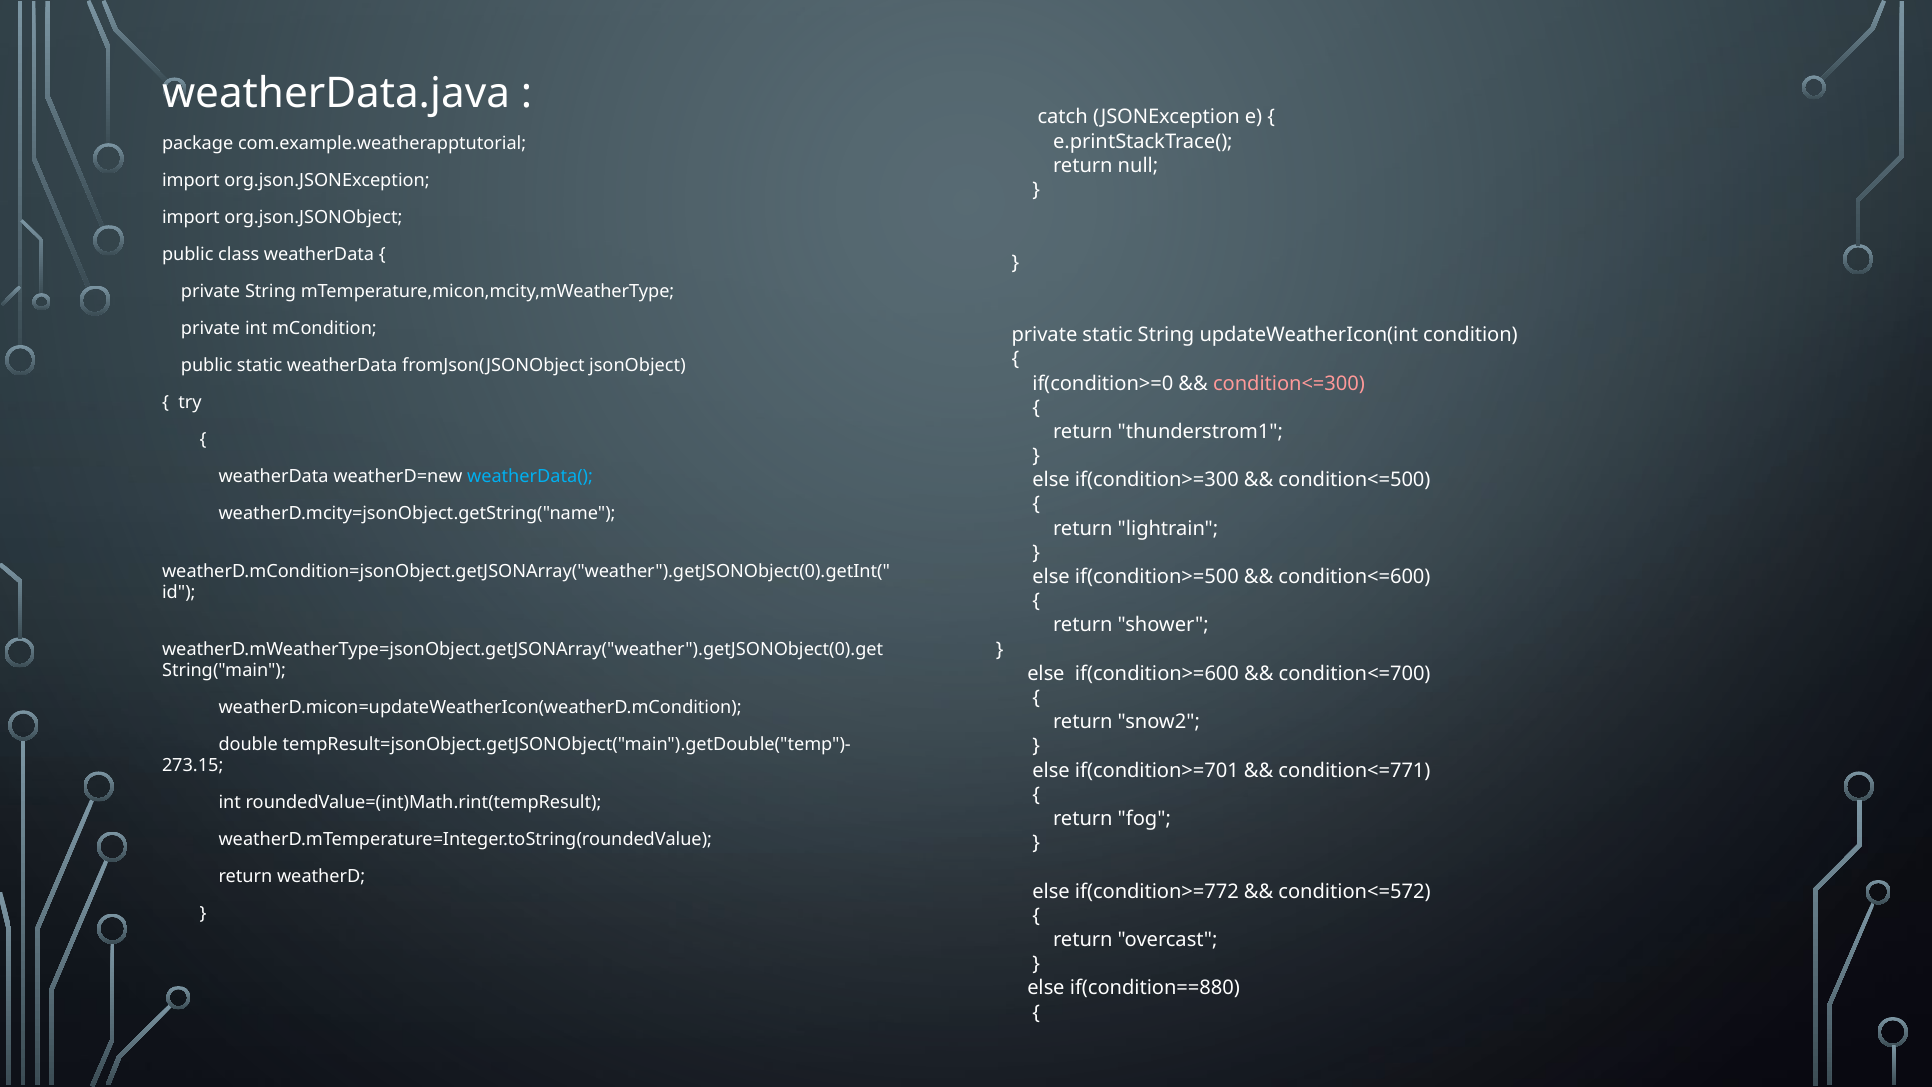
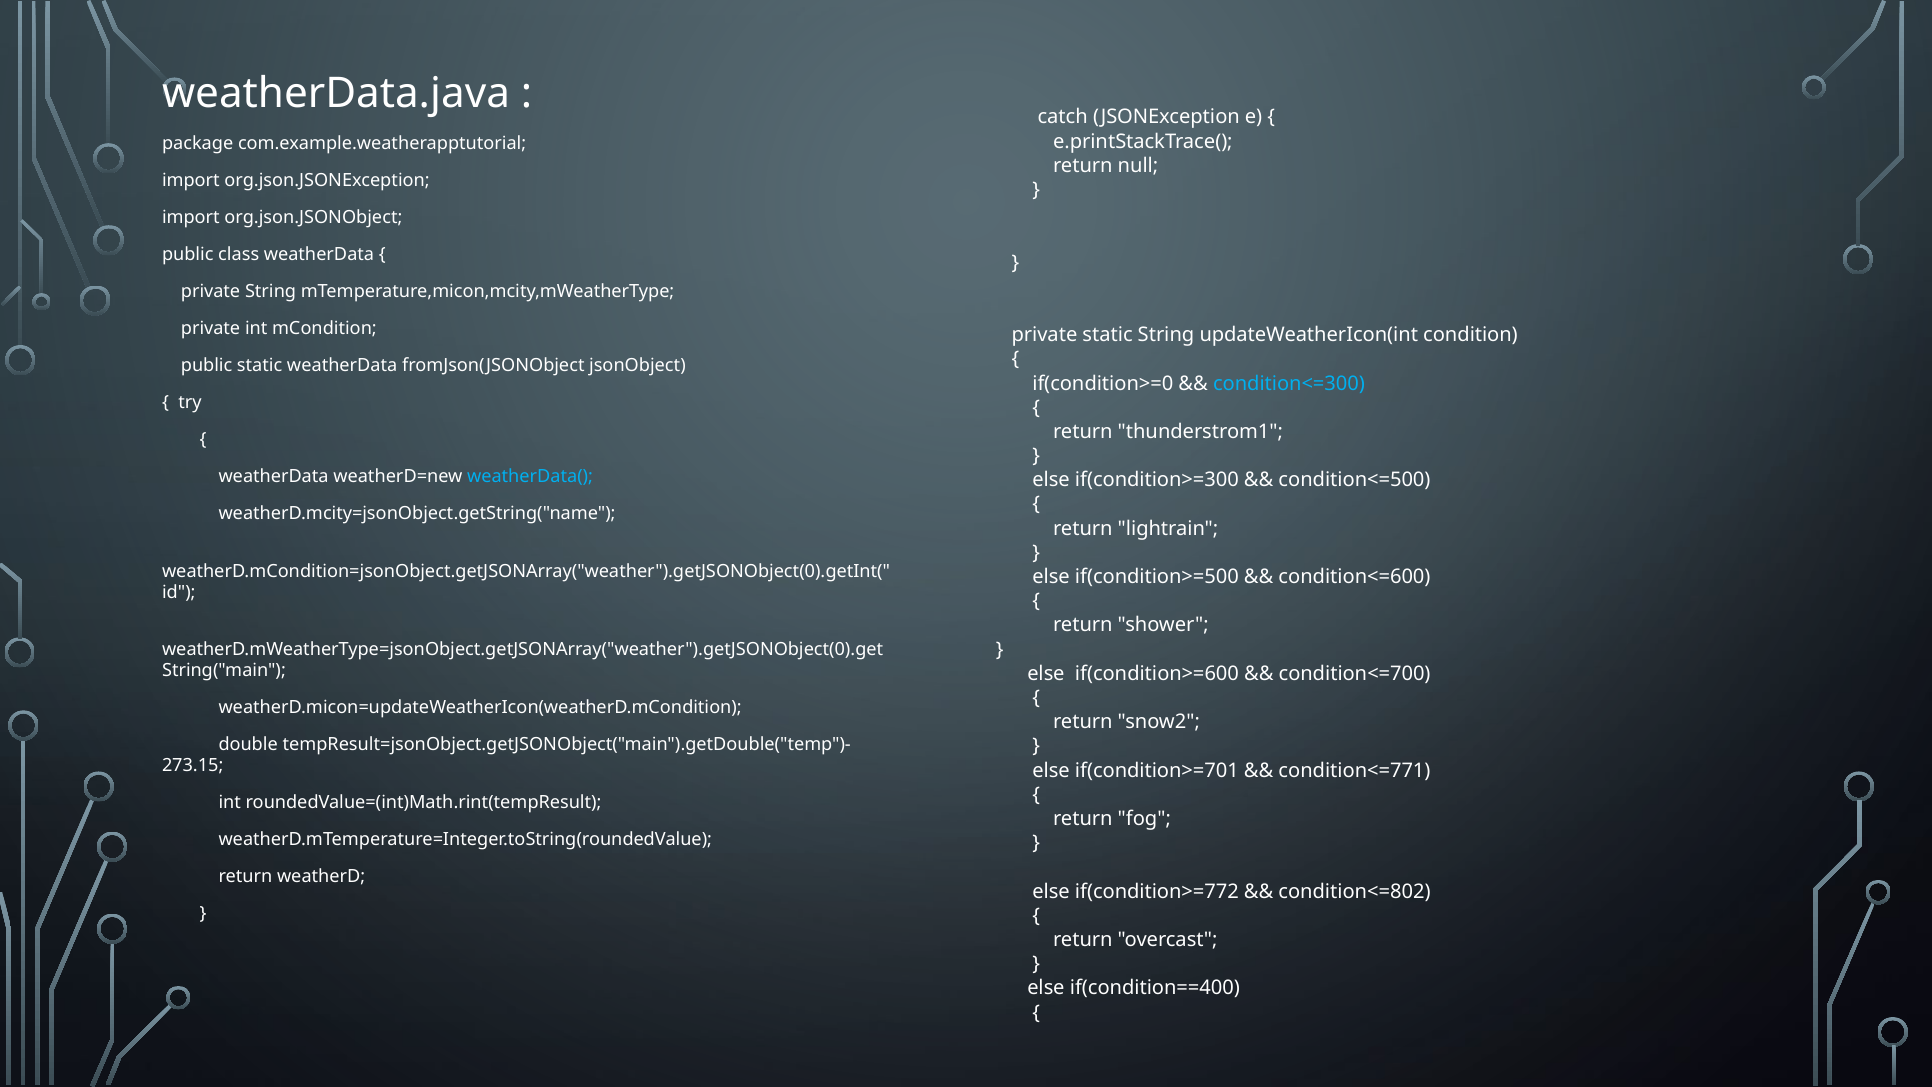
condition<=300 colour: pink -> light blue
condition<=572: condition<=572 -> condition<=802
if(condition==880: if(condition==880 -> if(condition==400
